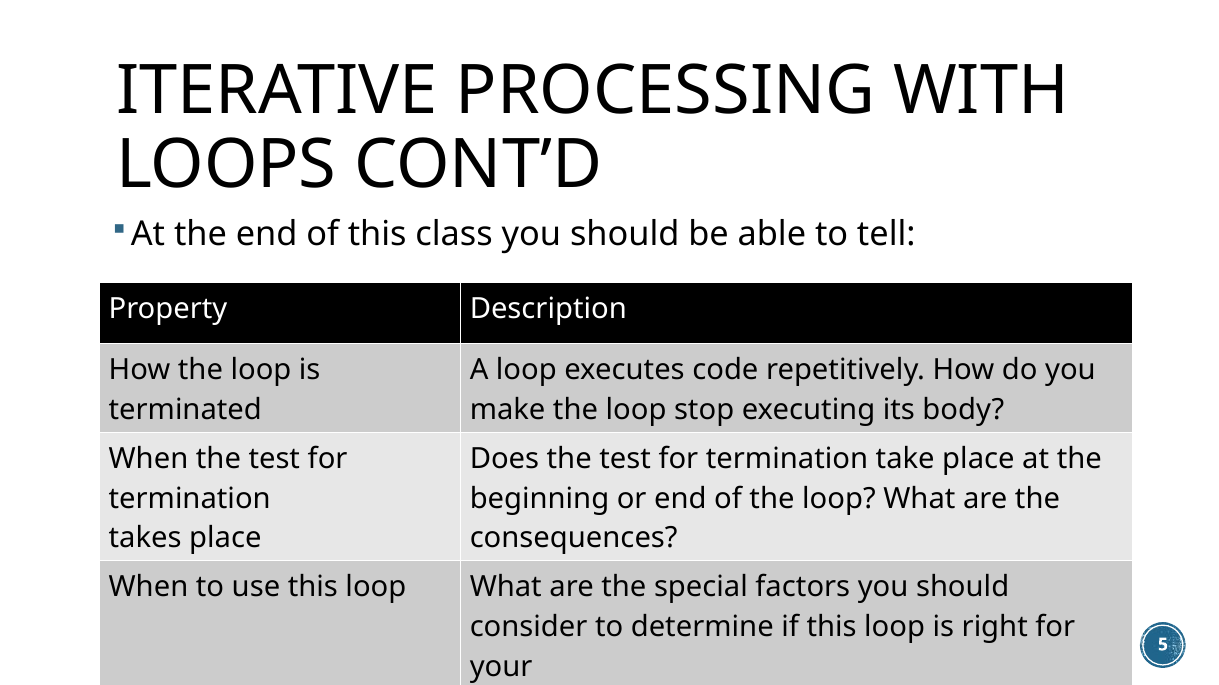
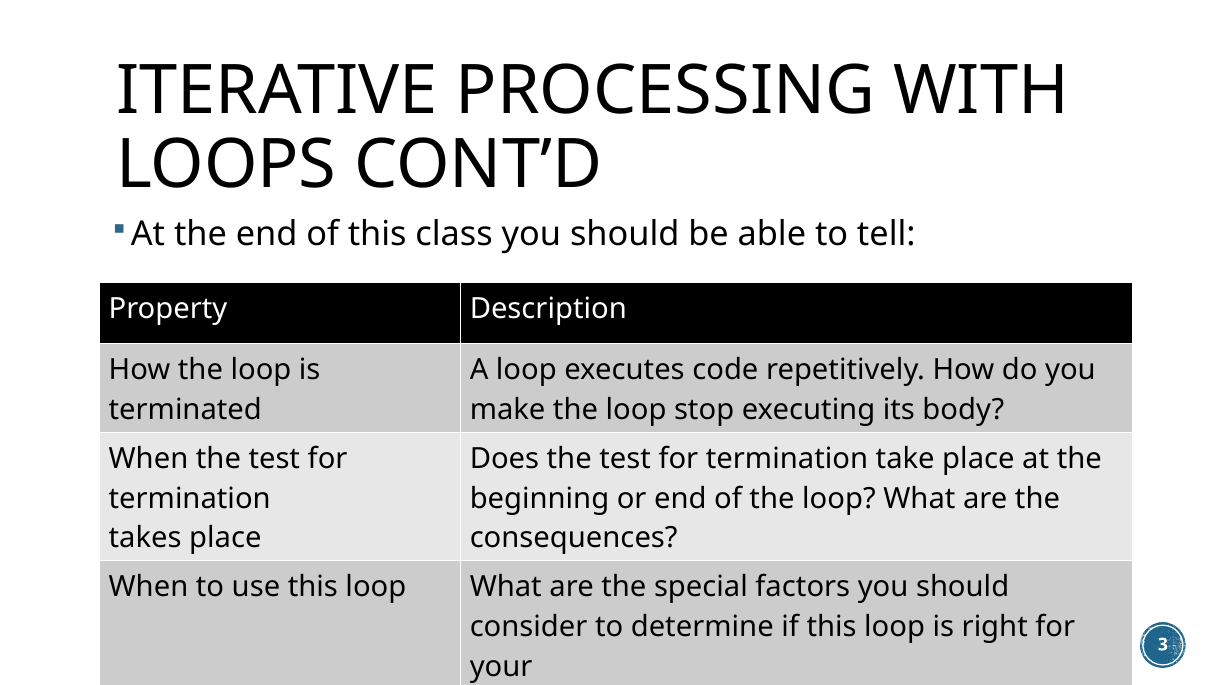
5: 5 -> 3
